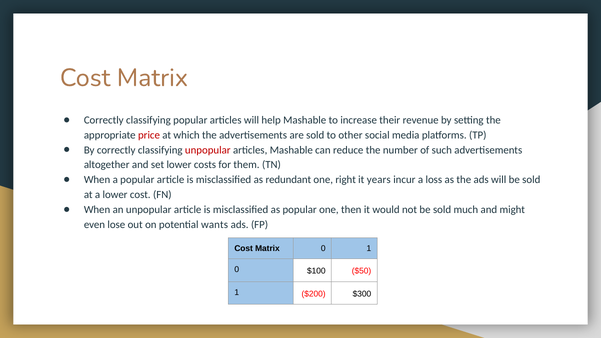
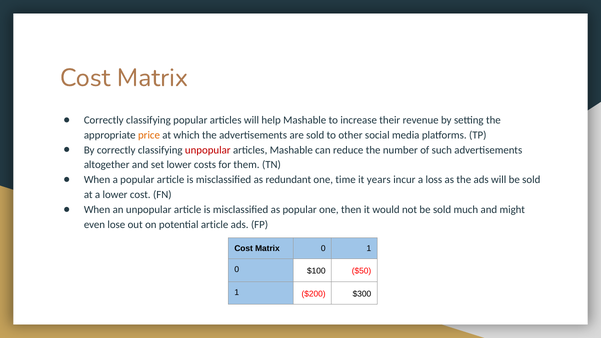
price colour: red -> orange
right: right -> time
potential wants: wants -> article
